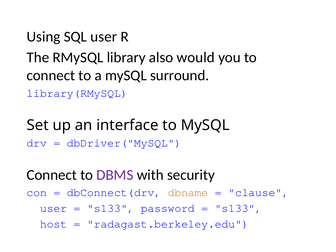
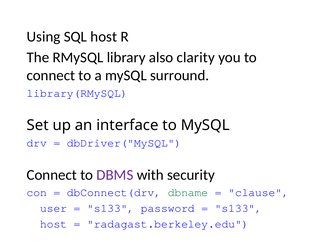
SQL user: user -> host
would: would -> clarity
dbname colour: orange -> green
